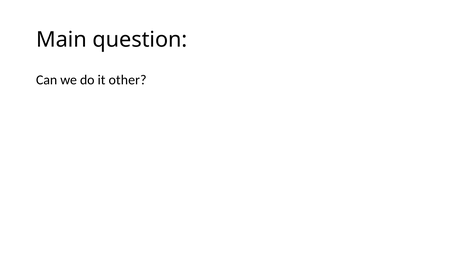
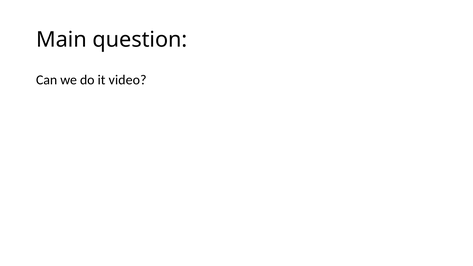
other: other -> video
